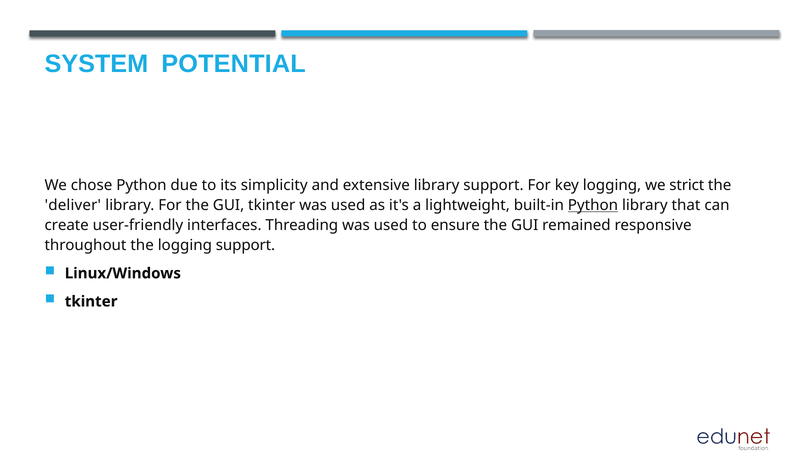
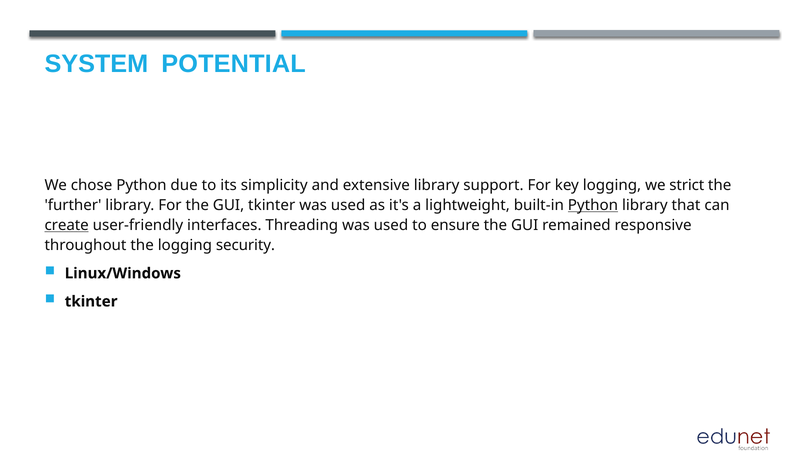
deliver: deliver -> further
create underline: none -> present
logging support: support -> security
